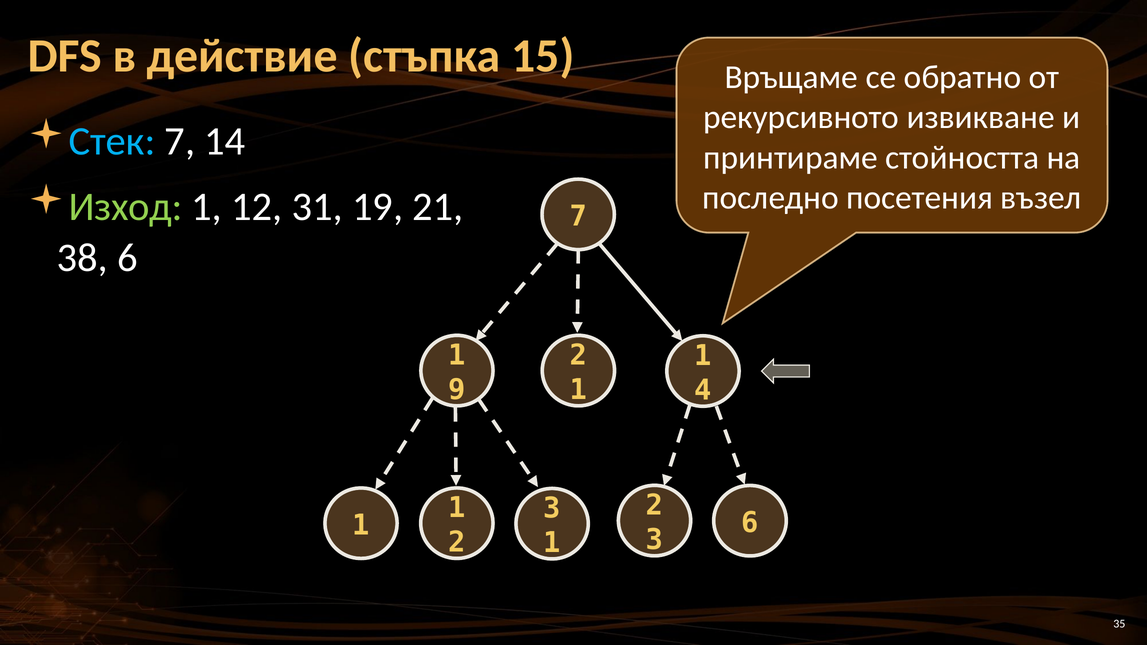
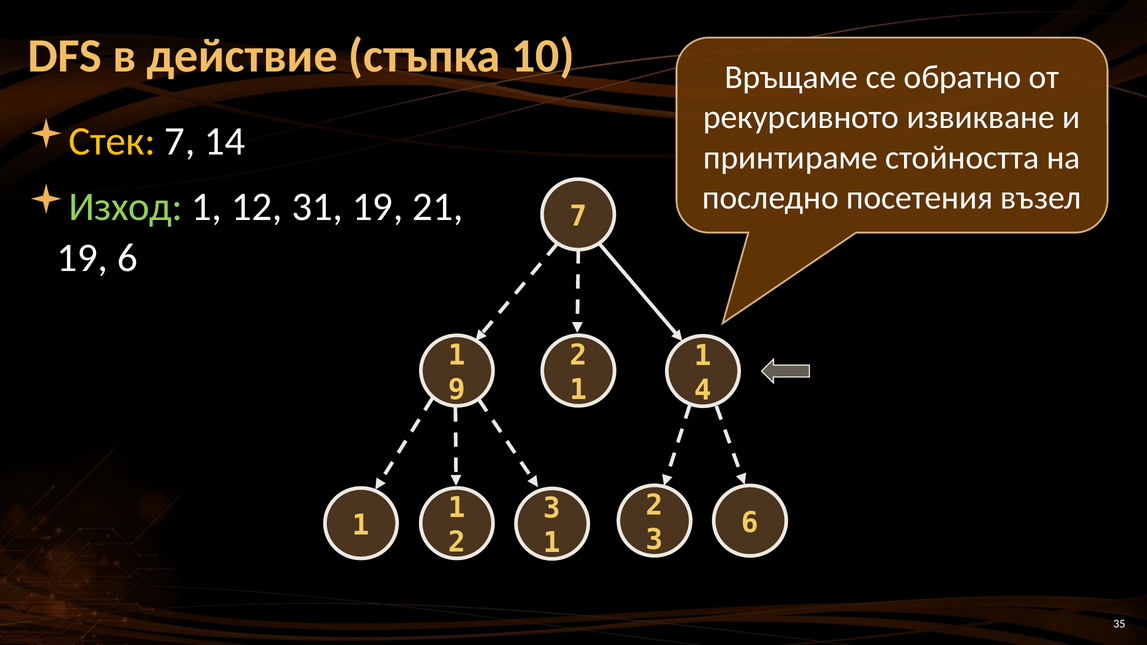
15: 15 -> 10
Стек colour: light blue -> yellow
38 at (82, 258): 38 -> 19
